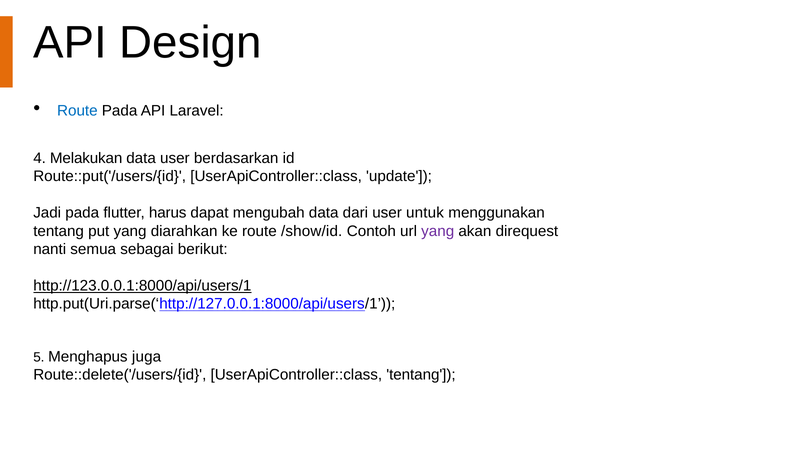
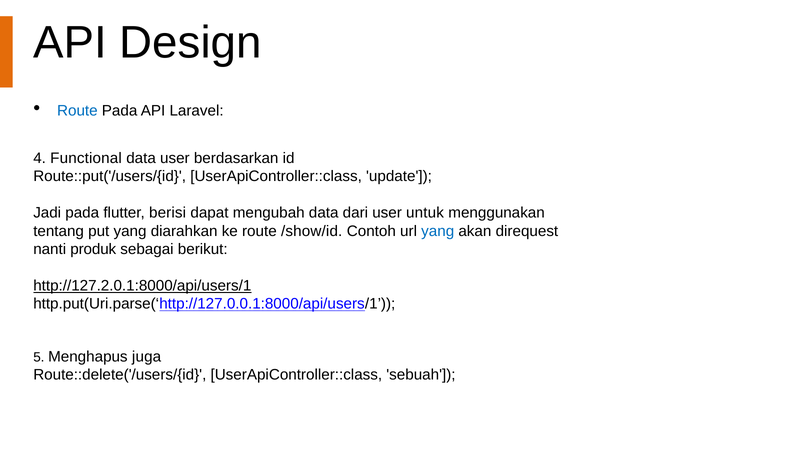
Melakukan: Melakukan -> Functional
harus: harus -> berisi
yang at (438, 231) colour: purple -> blue
semua: semua -> produk
http://123.0.0.1:8000/api/users/1: http://123.0.0.1:8000/api/users/1 -> http://127.2.0.1:8000/api/users/1
UserApiController::class tentang: tentang -> sebuah
